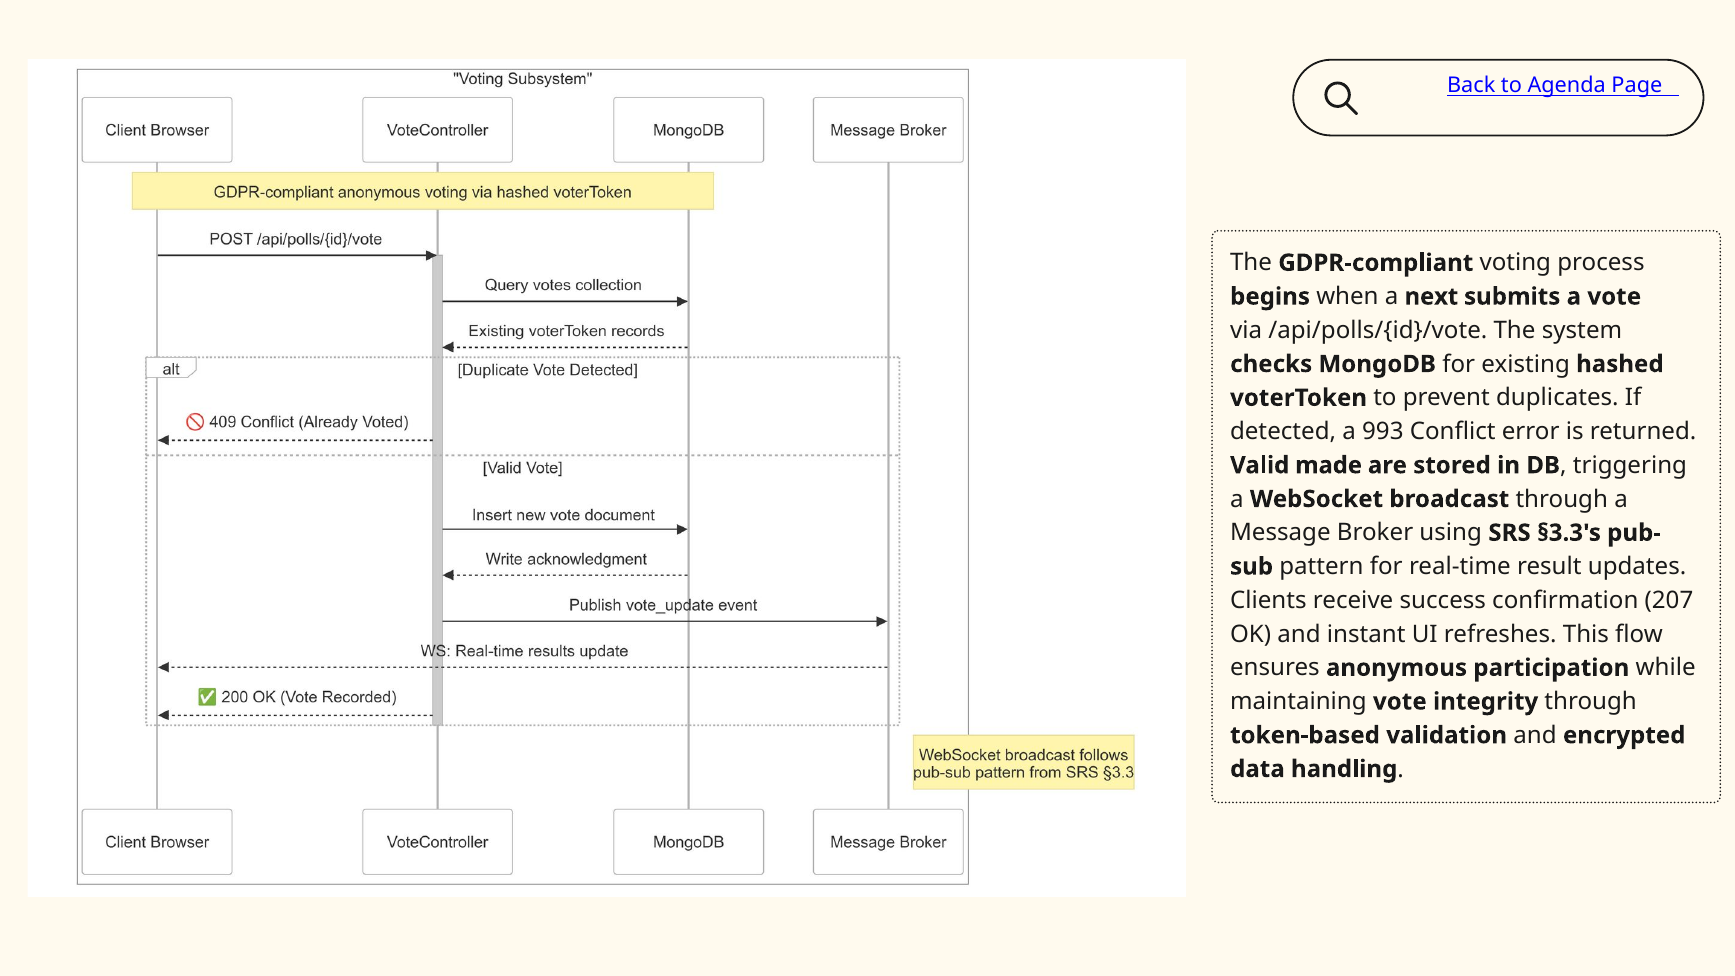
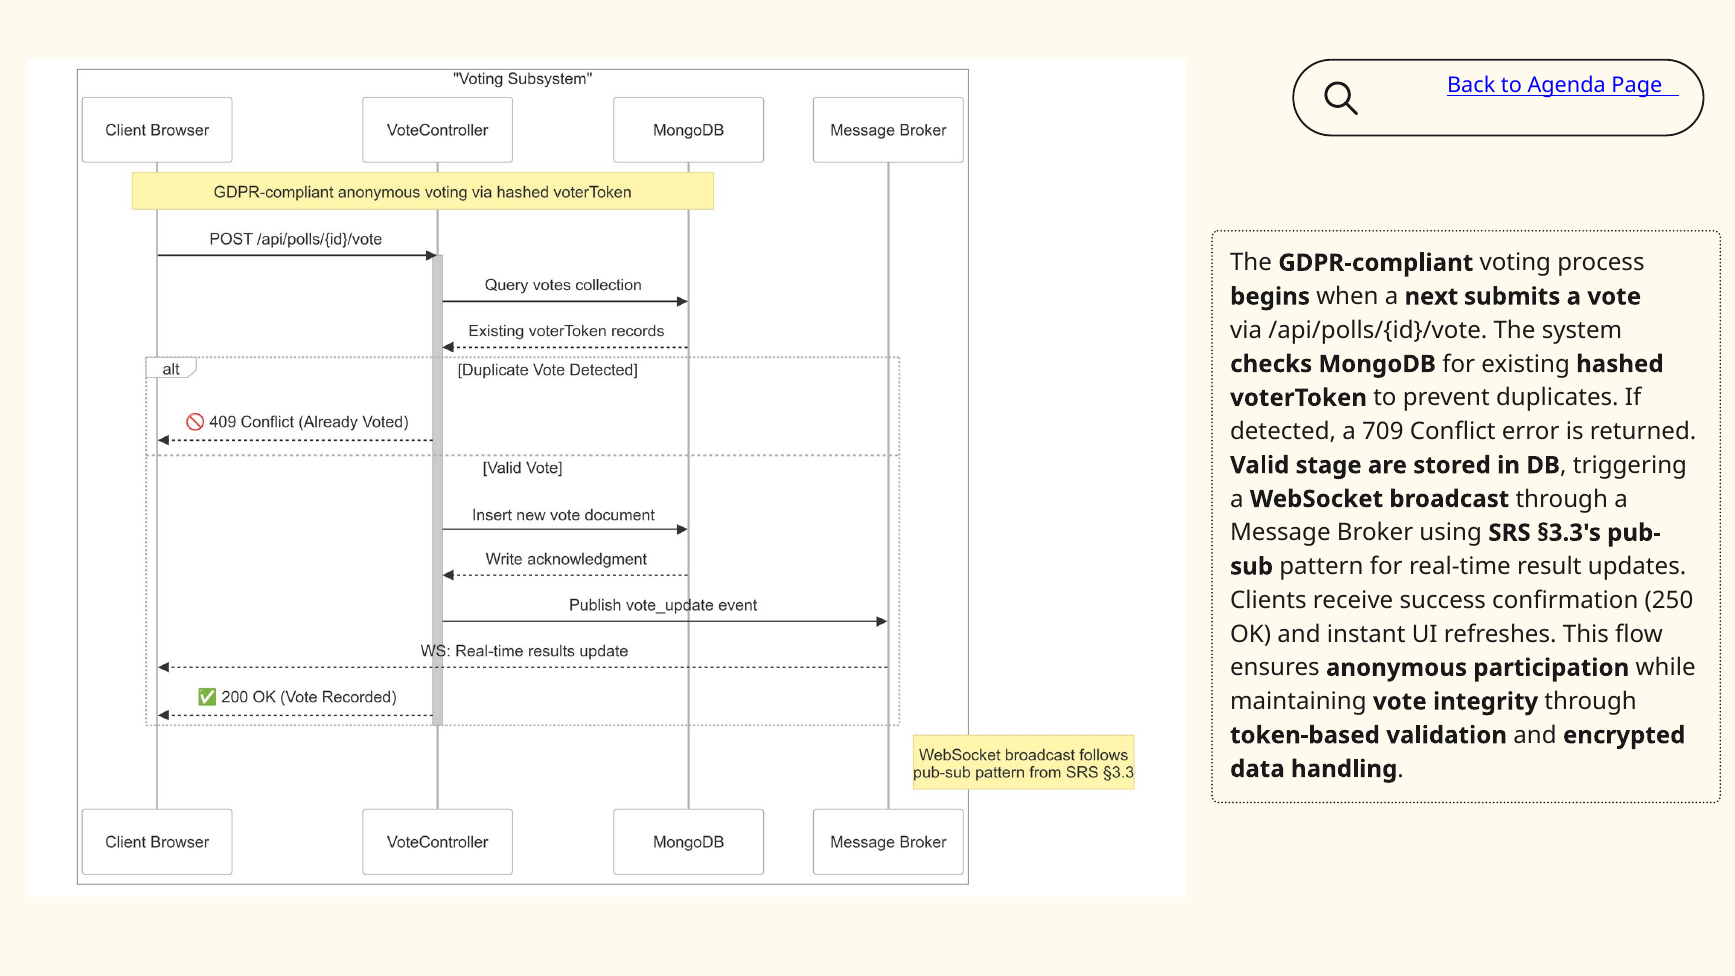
993: 993 -> 709
made: made -> stage
207: 207 -> 250
